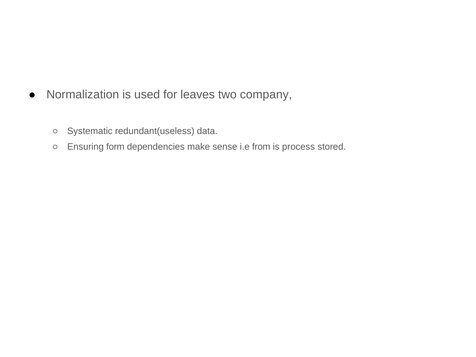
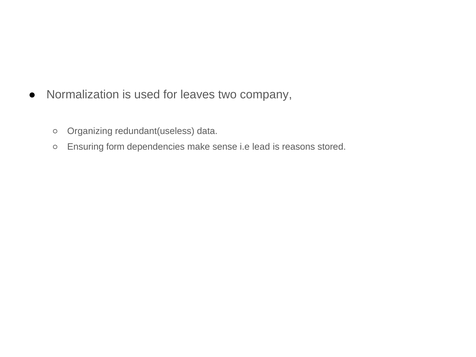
Systematic: Systematic -> Organizing
from: from -> lead
process: process -> reasons
